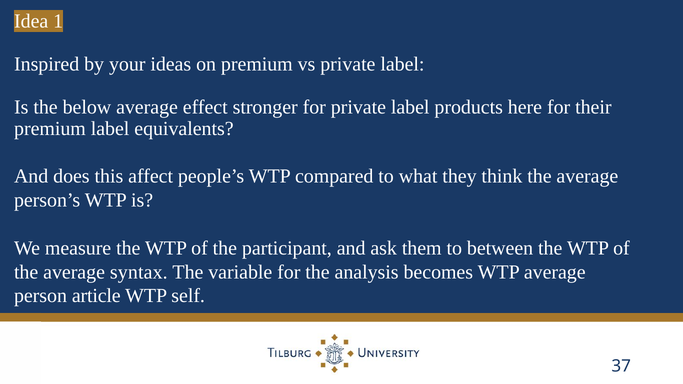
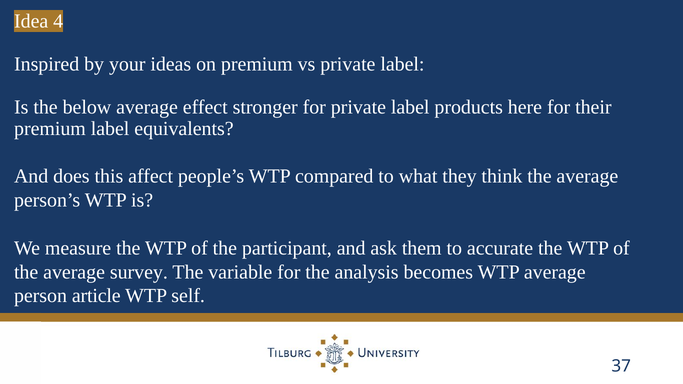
1: 1 -> 4
between: between -> accurate
syntax: syntax -> survey
